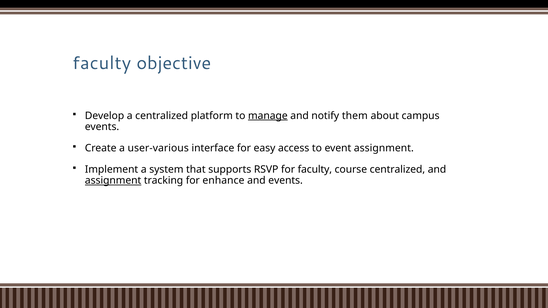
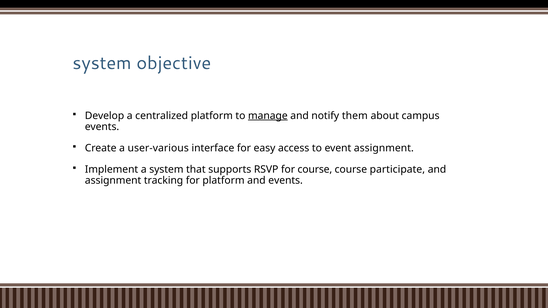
faculty at (102, 63): faculty -> system
for faculty: faculty -> course
course centralized: centralized -> participate
assignment at (113, 181) underline: present -> none
for enhance: enhance -> platform
